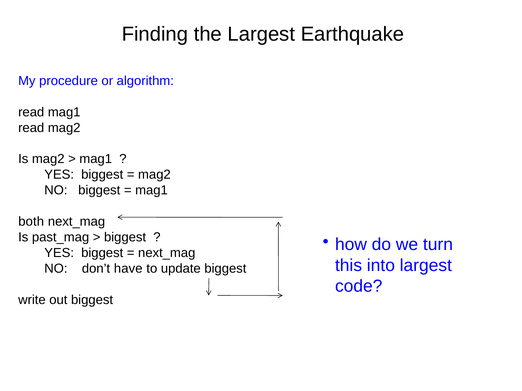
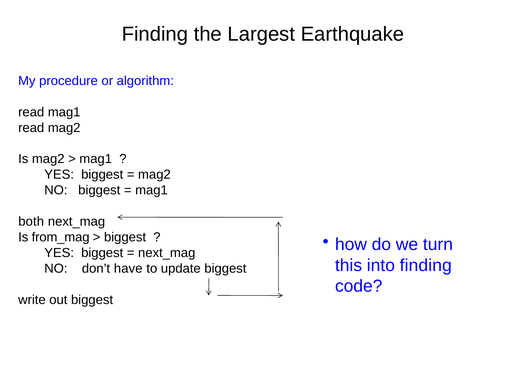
past_mag: past_mag -> from_mag
into largest: largest -> finding
